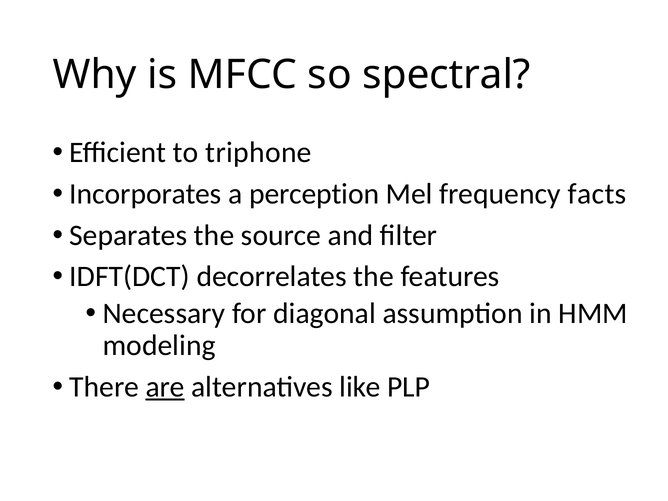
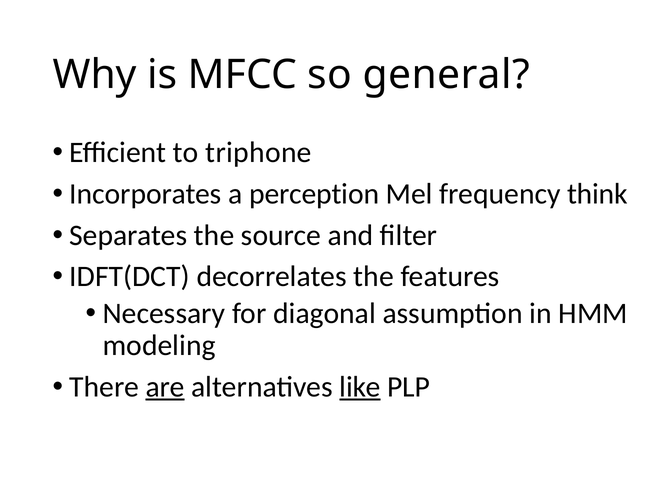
spectral: spectral -> general
facts: facts -> think
like underline: none -> present
